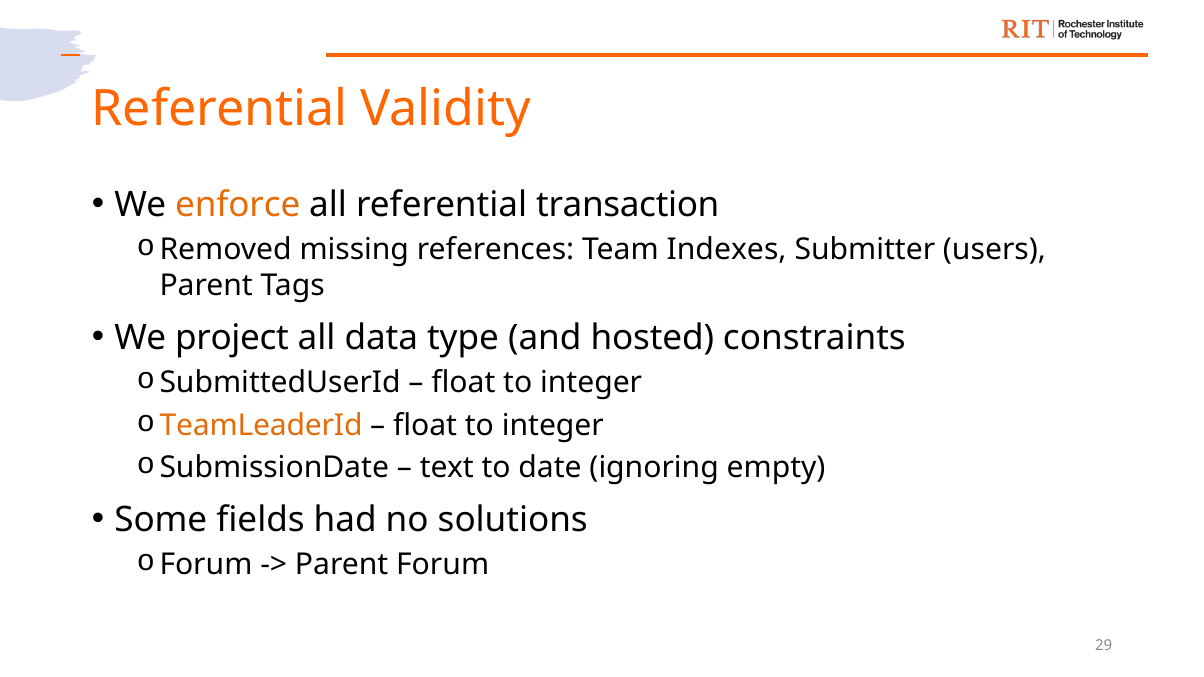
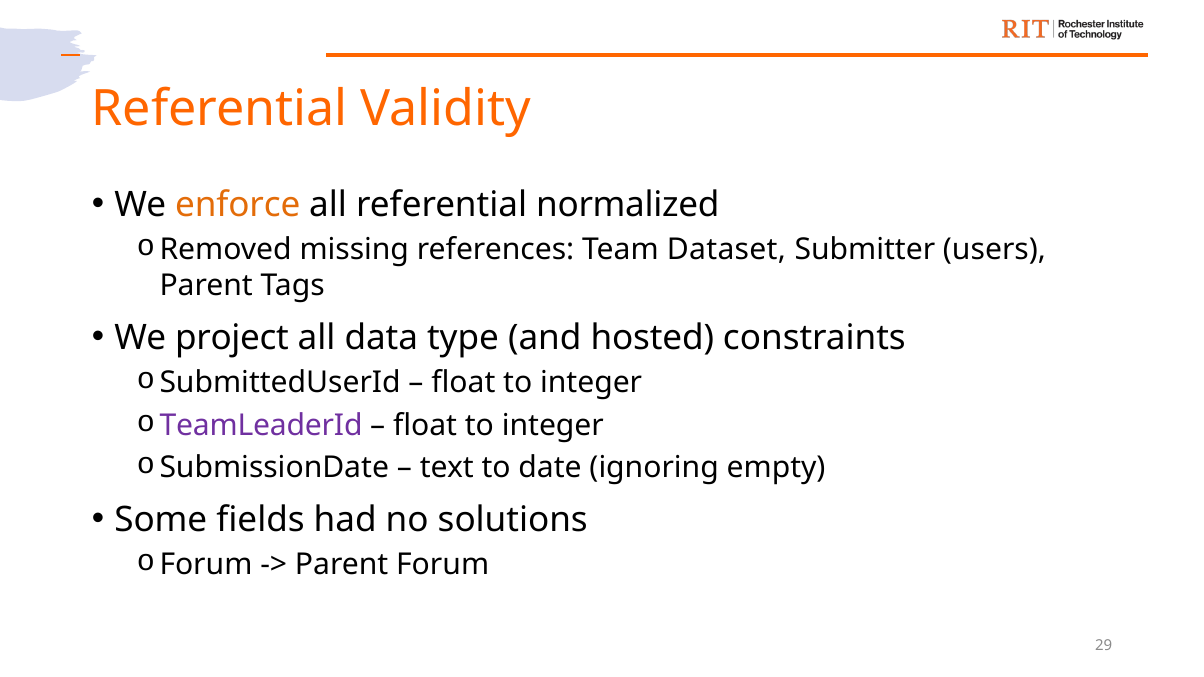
transaction: transaction -> normalized
Indexes: Indexes -> Dataset
TeamLeaderId colour: orange -> purple
